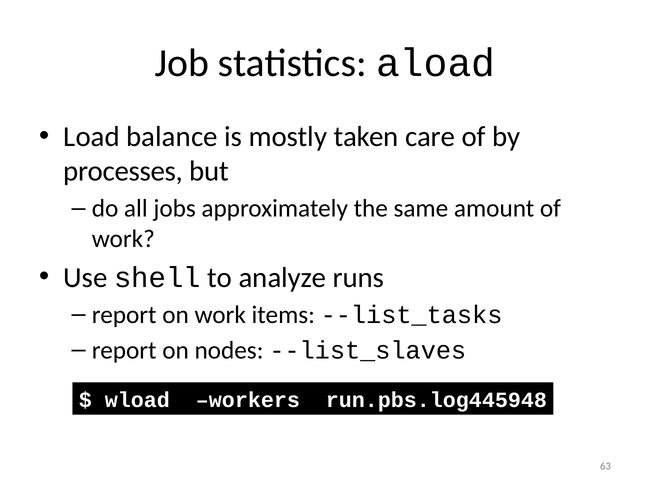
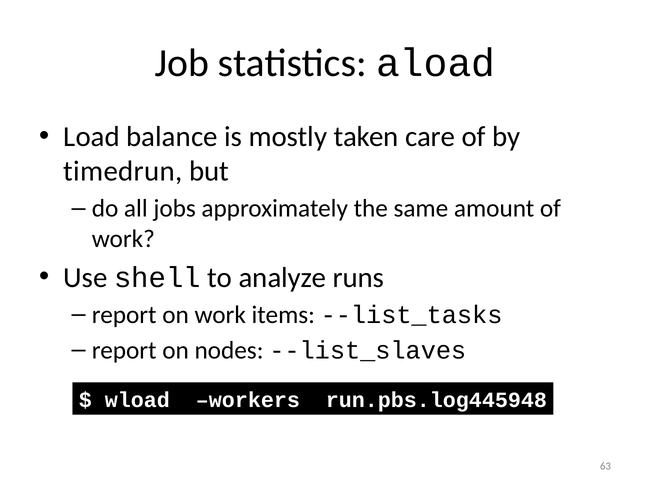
processes: processes -> timedrun
